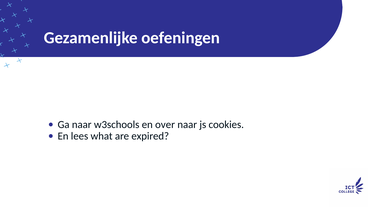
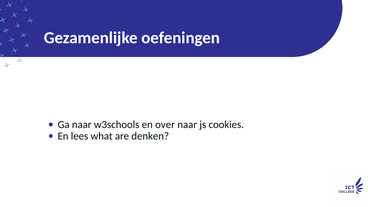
expired: expired -> denken
